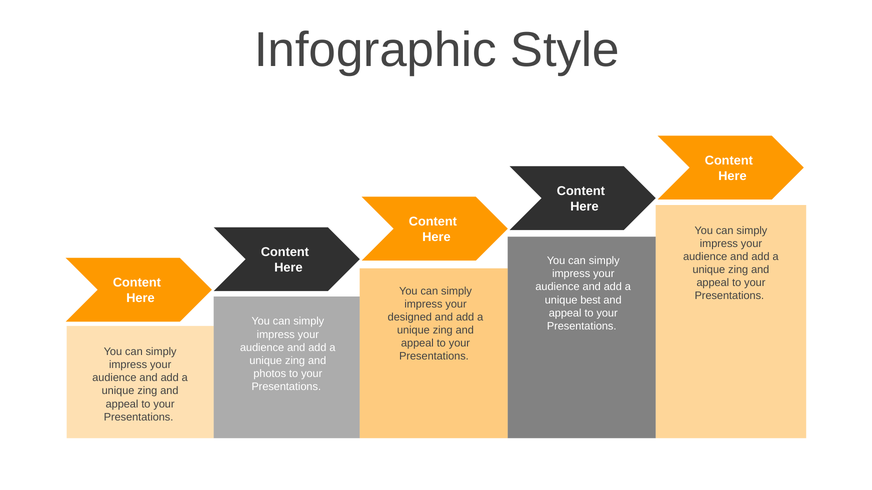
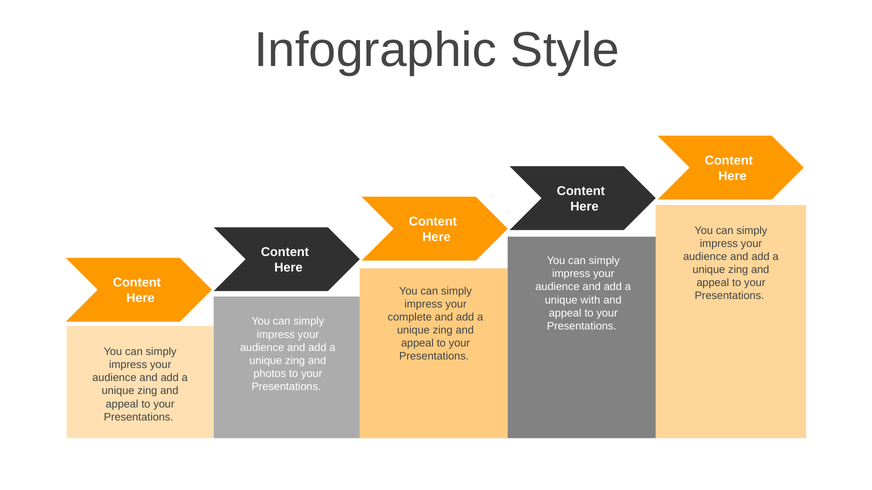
best: best -> with
designed: designed -> complete
